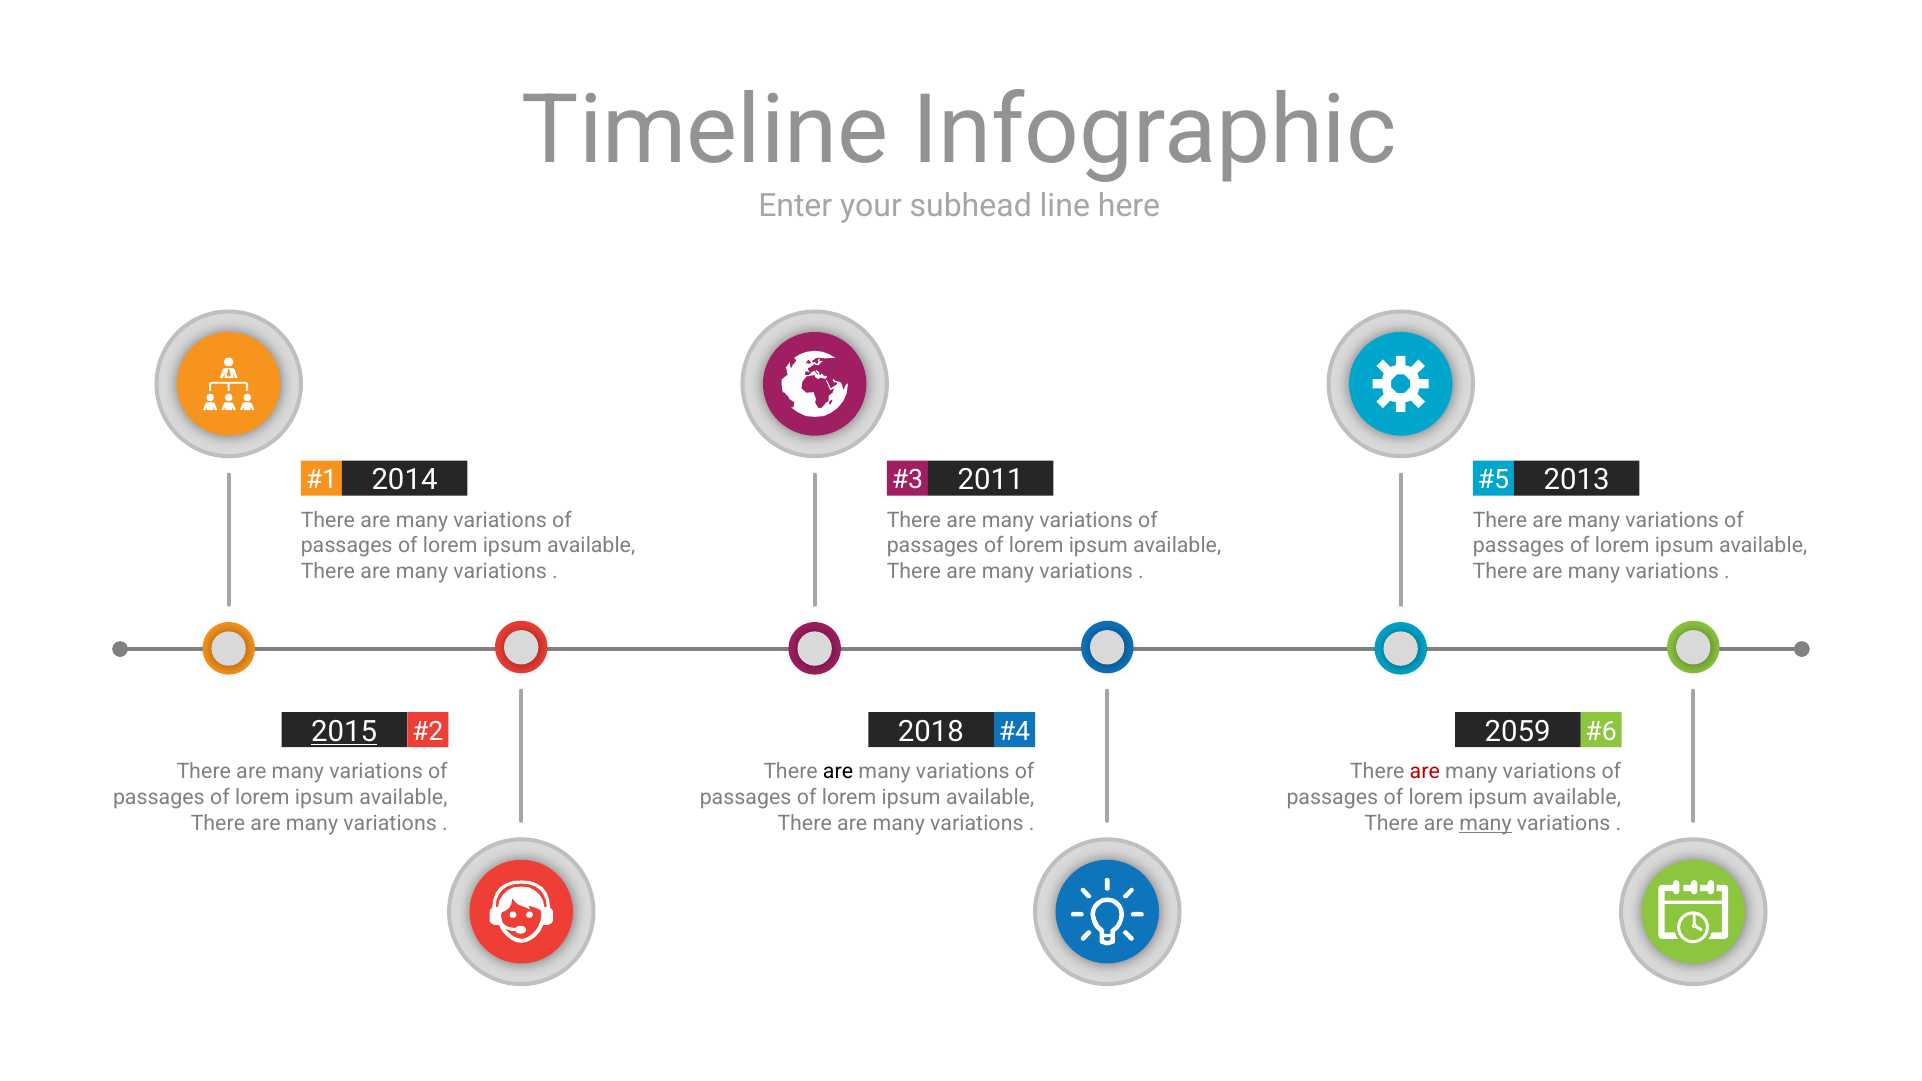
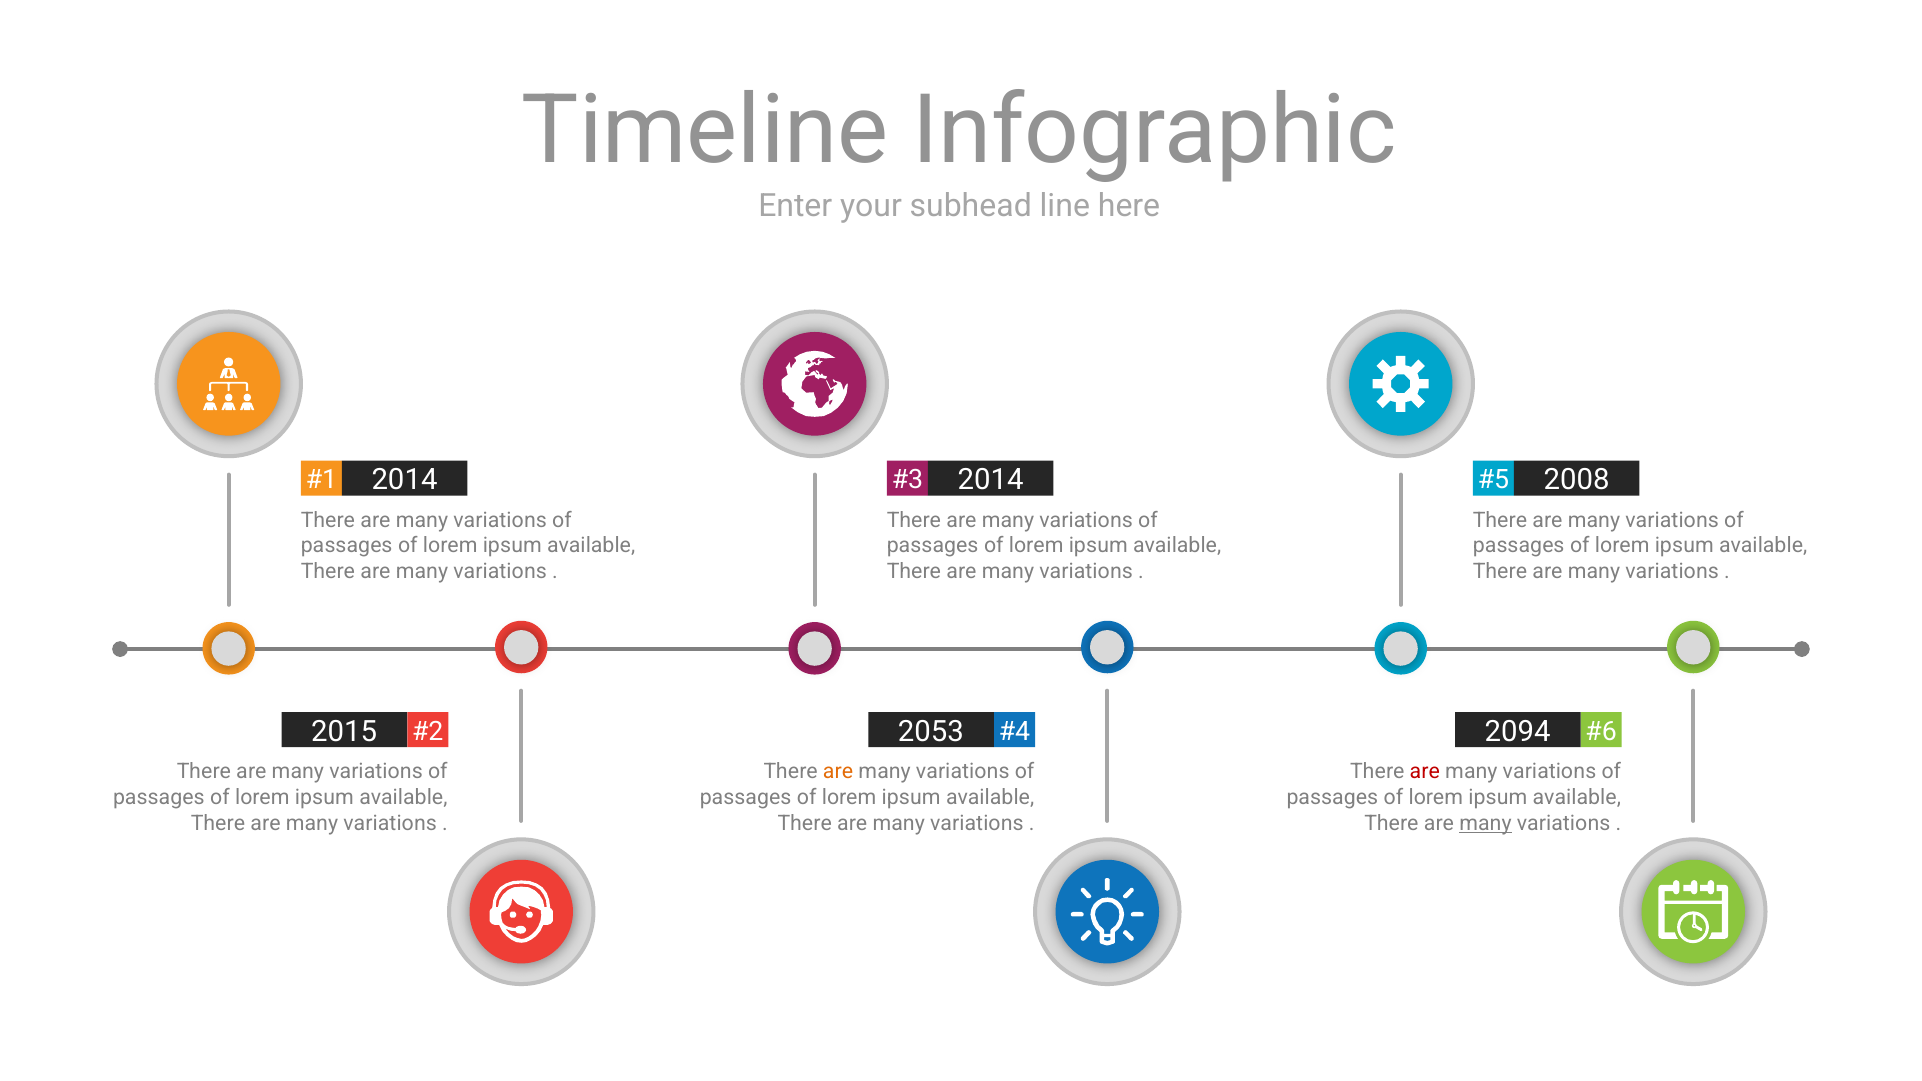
2011 at (991, 480): 2011 -> 2014
2013: 2013 -> 2008
2015 underline: present -> none
2018: 2018 -> 2053
2059: 2059 -> 2094
are at (838, 772) colour: black -> orange
